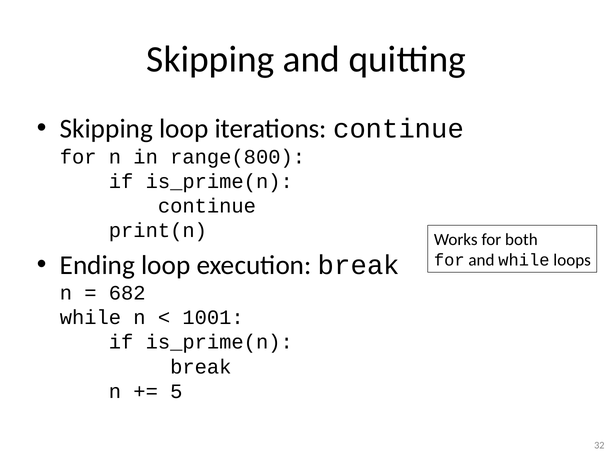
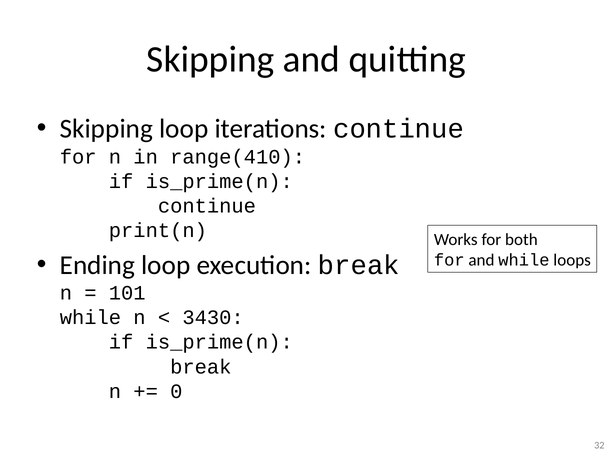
range(800: range(800 -> range(410
682: 682 -> 101
1001: 1001 -> 3430
5: 5 -> 0
